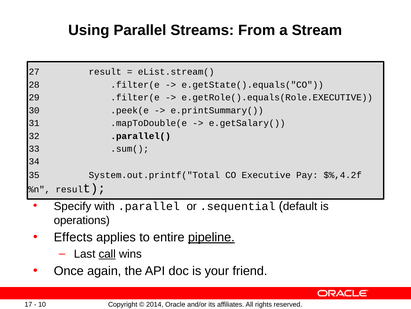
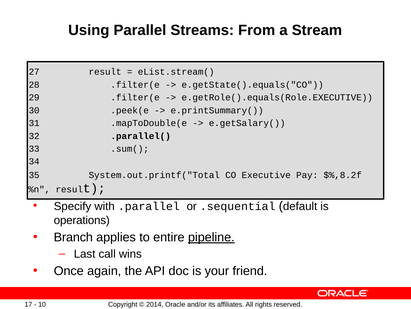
$%,4.2f: $%,4.2f -> $%,8.2f
Effects: Effects -> Branch
call underline: present -> none
